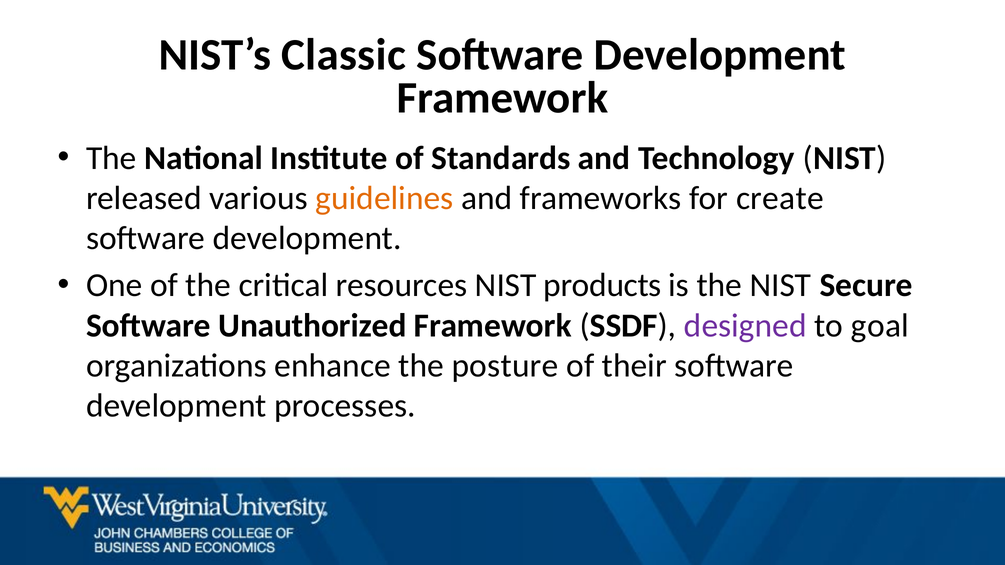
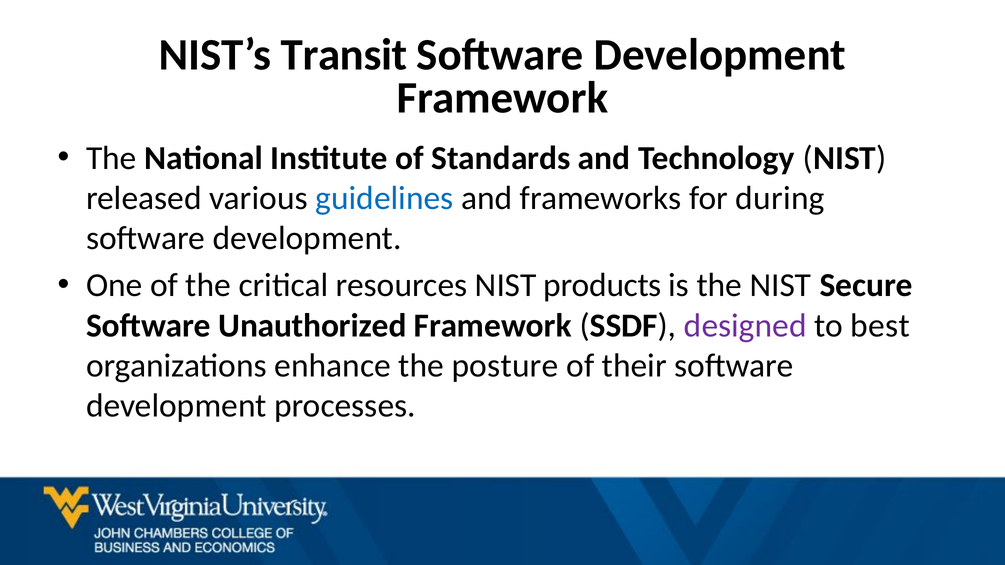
Classic: Classic -> Transit
guidelines colour: orange -> blue
create: create -> during
goal: goal -> best
